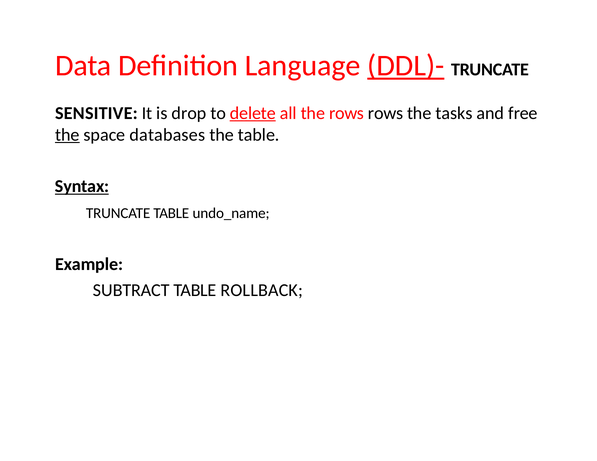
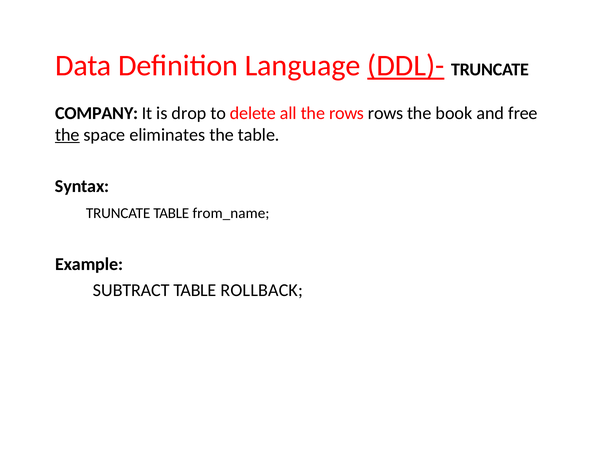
SENSITIVE: SENSITIVE -> COMPANY
delete underline: present -> none
tasks: tasks -> book
databases: databases -> eliminates
Syntax underline: present -> none
undo_name: undo_name -> from_name
